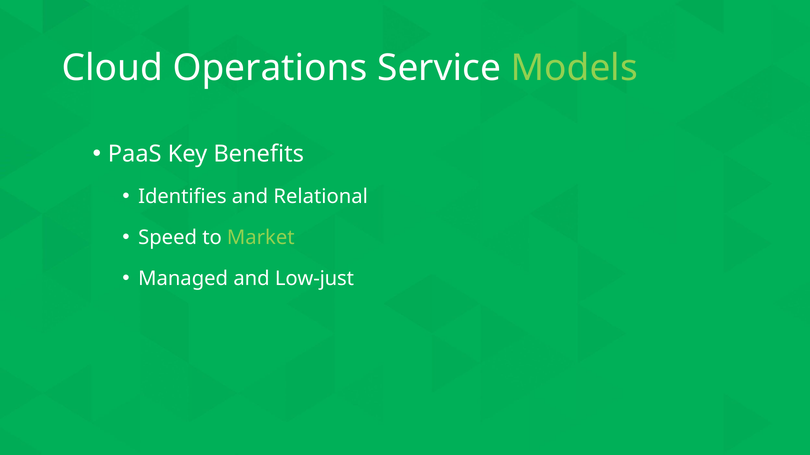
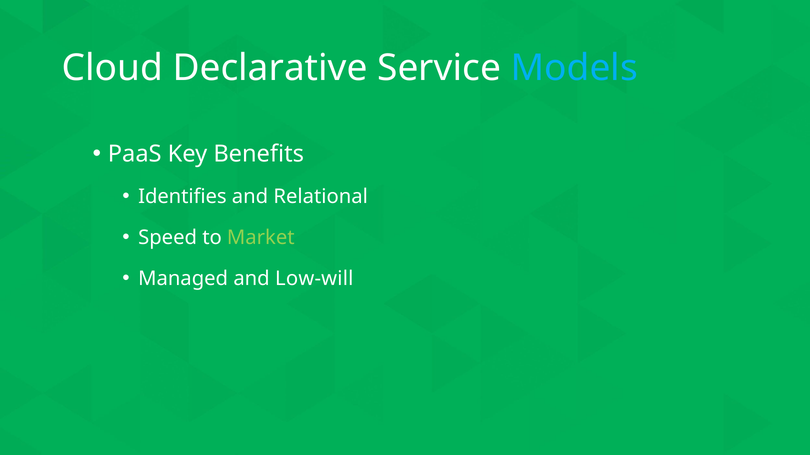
Operations: Operations -> Declarative
Models colour: light green -> light blue
Low-just: Low-just -> Low-will
